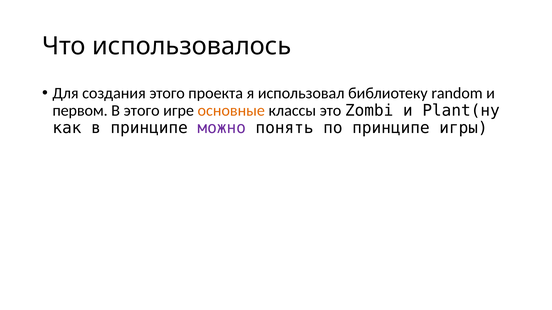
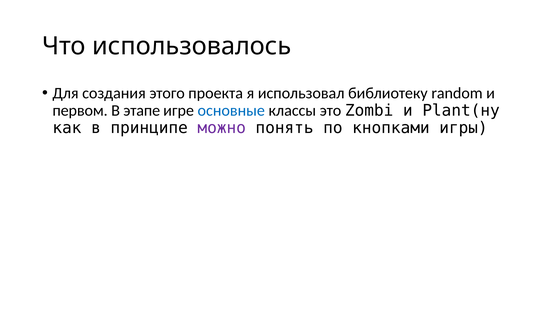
В этого: этого -> этапе
основные colour: orange -> blue
по принципе: принципе -> кнопками
